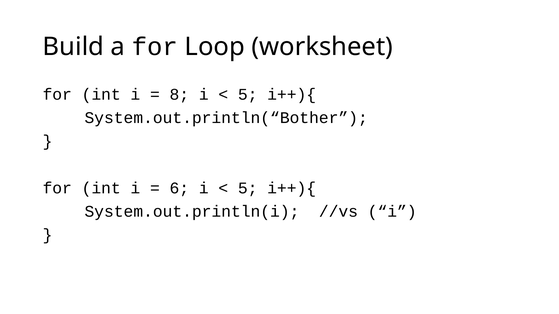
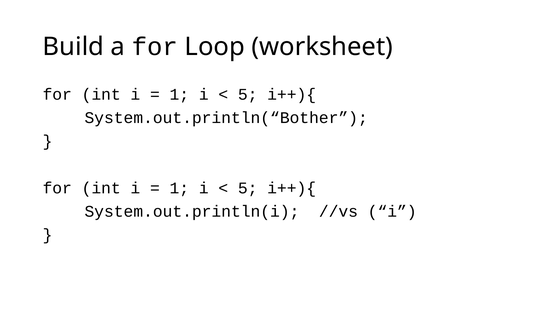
8 at (179, 95): 8 -> 1
6 at (179, 188): 6 -> 1
